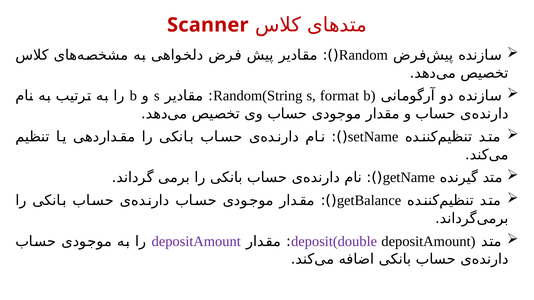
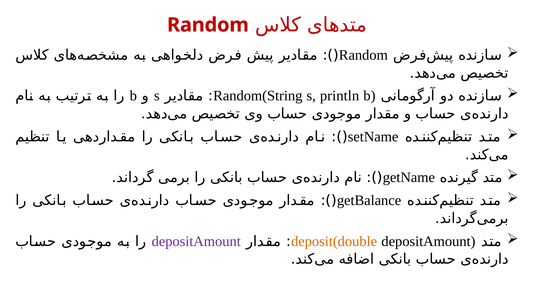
Scanner at (208, 25): Scanner -> Random
format: format -> println
deposit(double colour: purple -> orange
